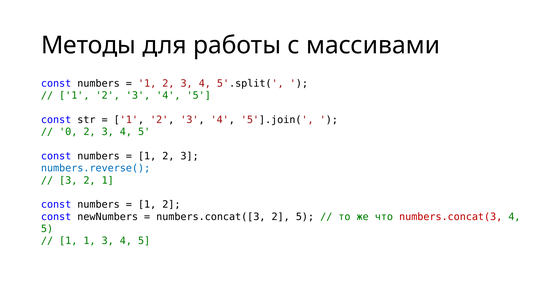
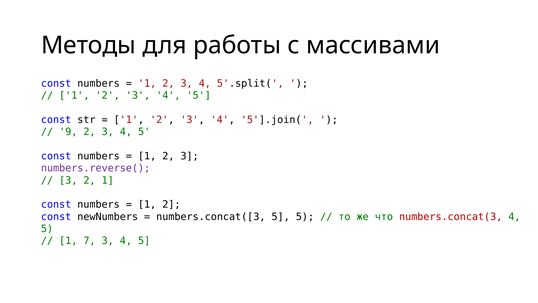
0: 0 -> 9
numbers.reverse( colour: blue -> purple
numbers.concat([3 2: 2 -> 5
1 1: 1 -> 7
